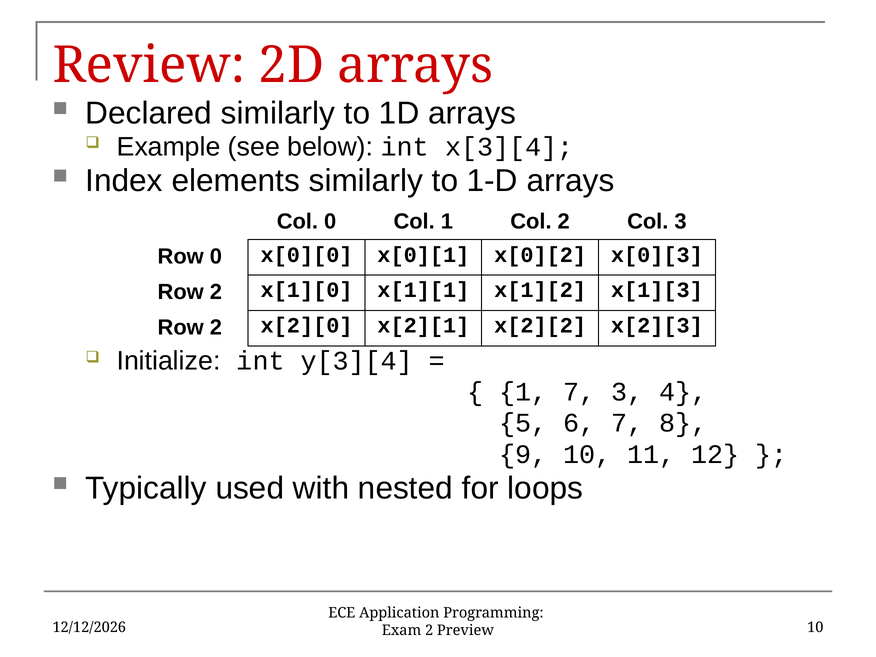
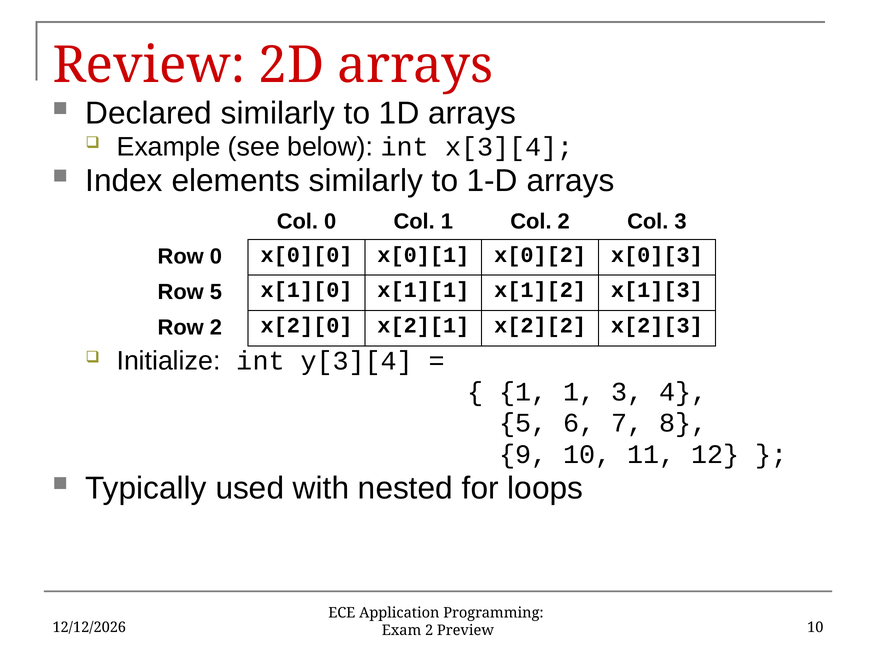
2 at (216, 292): 2 -> 5
1 7: 7 -> 1
